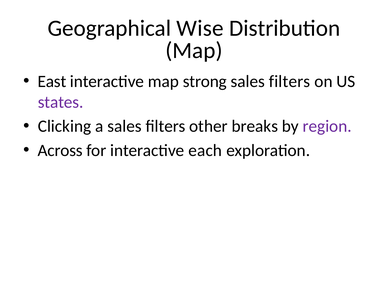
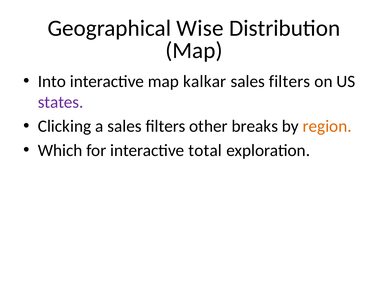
East: East -> Into
strong: strong -> kalkar
region colour: purple -> orange
Across: Across -> Which
each: each -> total
